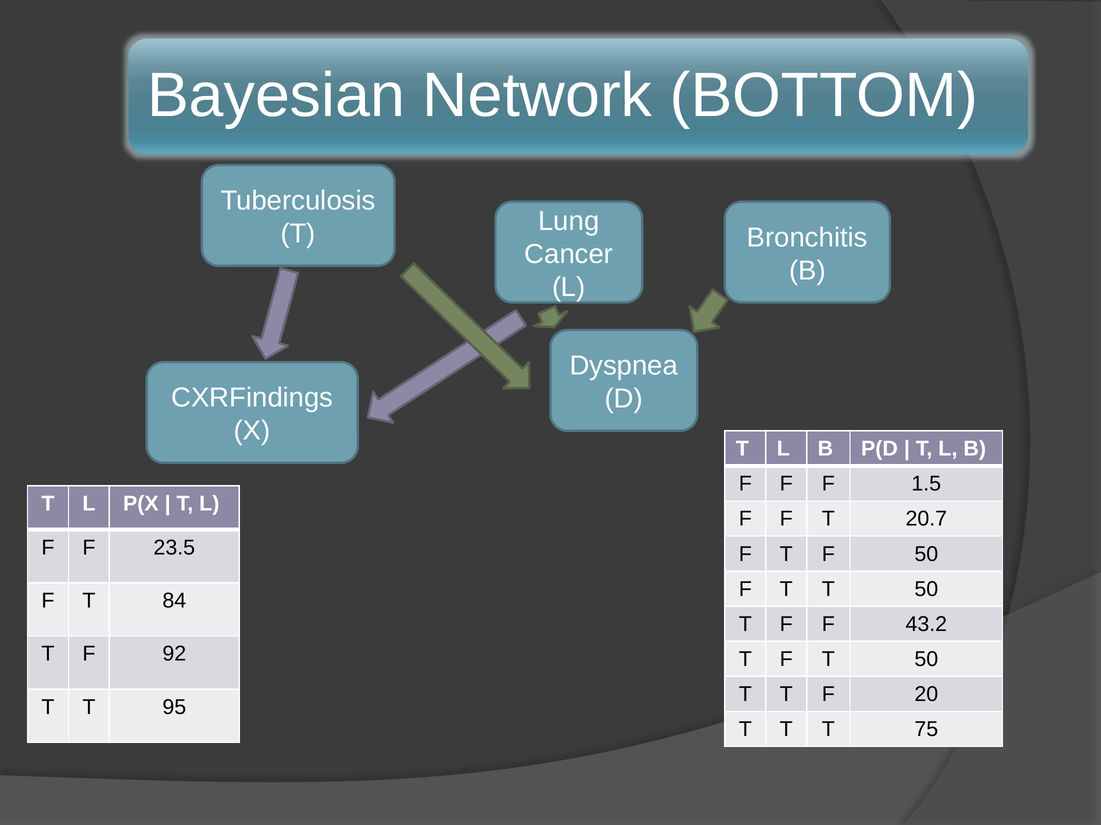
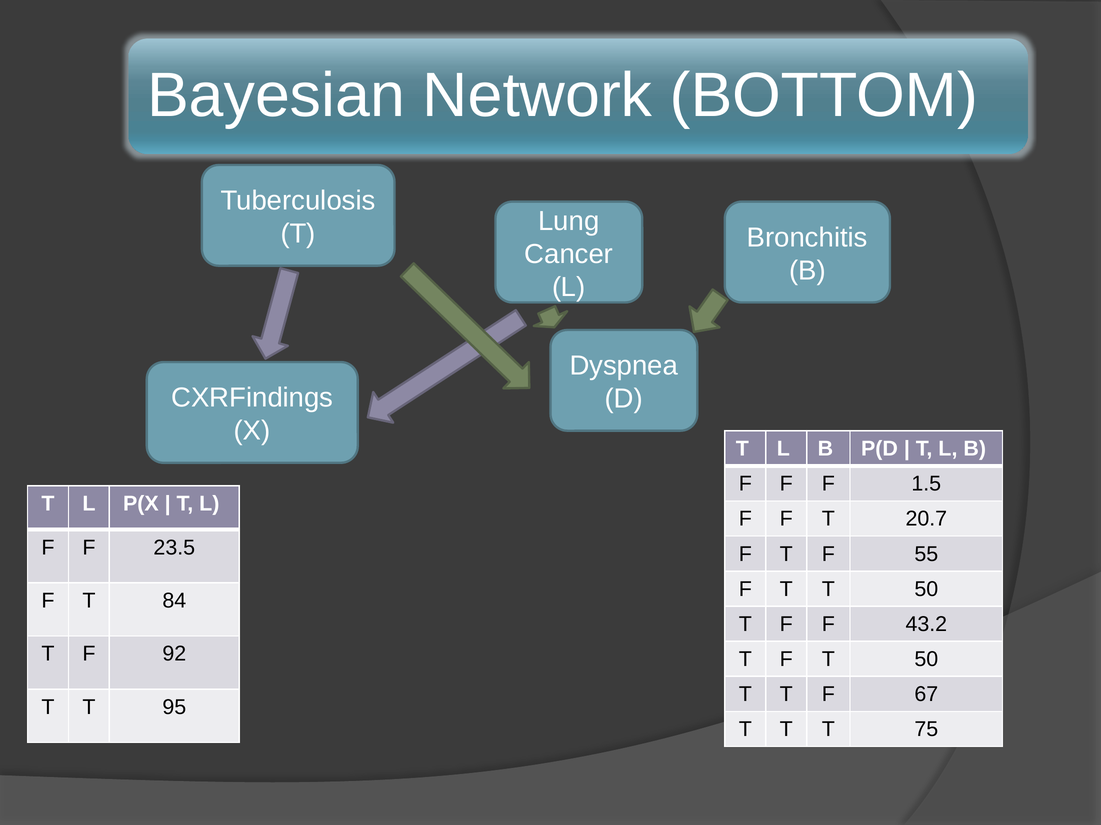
F 50: 50 -> 55
20: 20 -> 67
